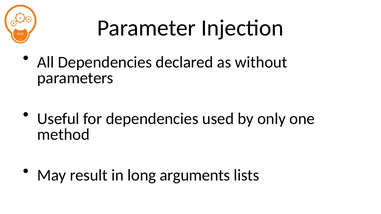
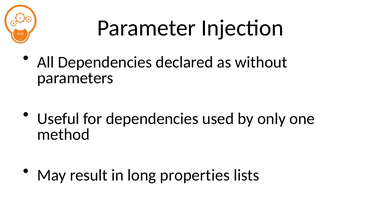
arguments: arguments -> properties
